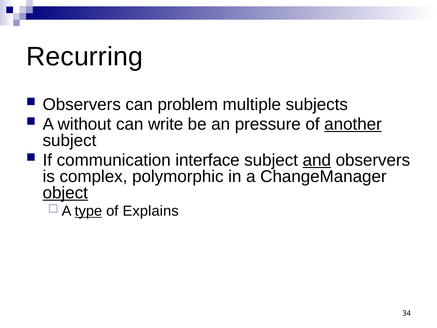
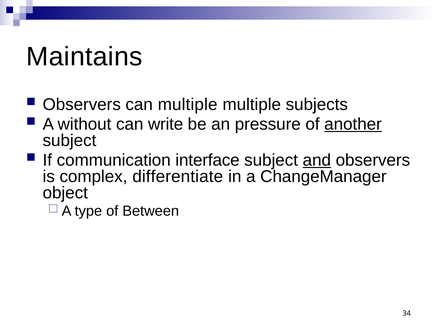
Recurring: Recurring -> Maintains
can problem: problem -> multiple
polymorphic: polymorphic -> differentiate
object underline: present -> none
type underline: present -> none
Explains: Explains -> Between
